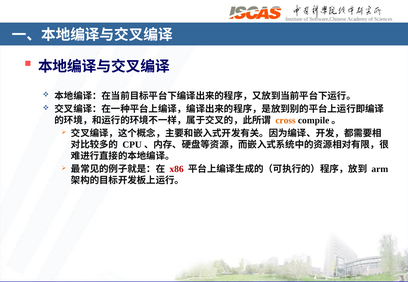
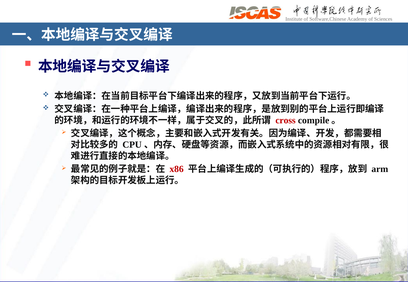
cross colour: orange -> red
